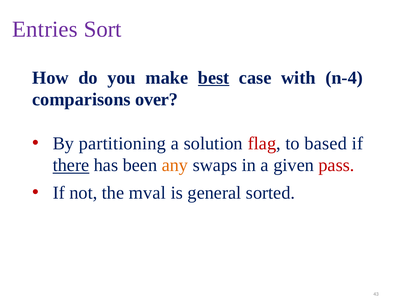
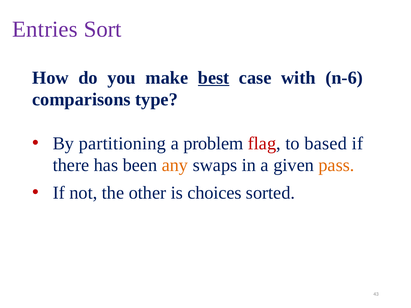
n-4: n-4 -> n-6
over: over -> type
solution: solution -> problem
there underline: present -> none
pass colour: red -> orange
mval: mval -> other
general: general -> choices
